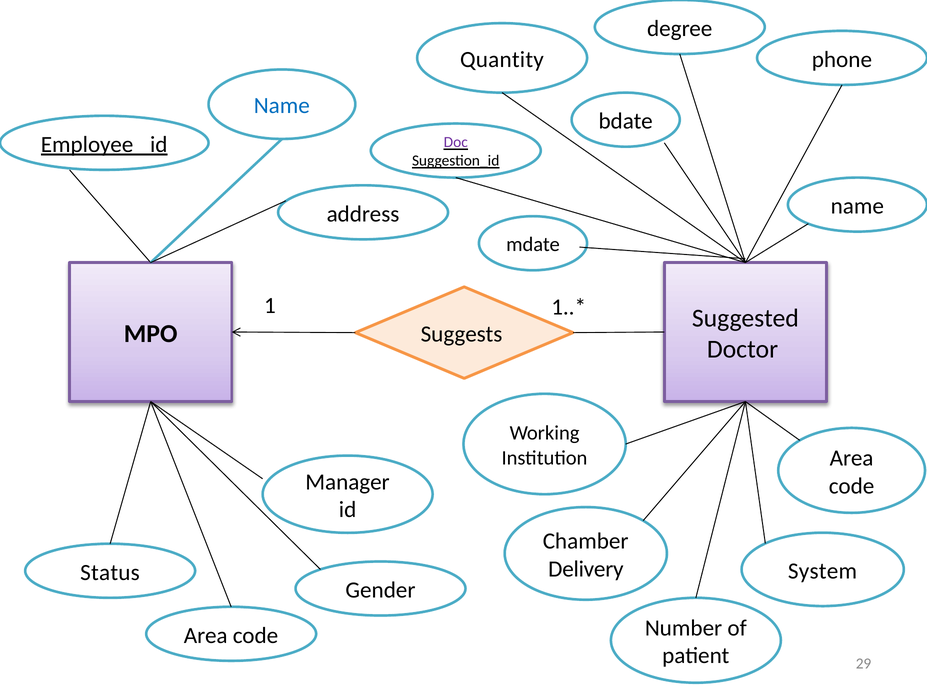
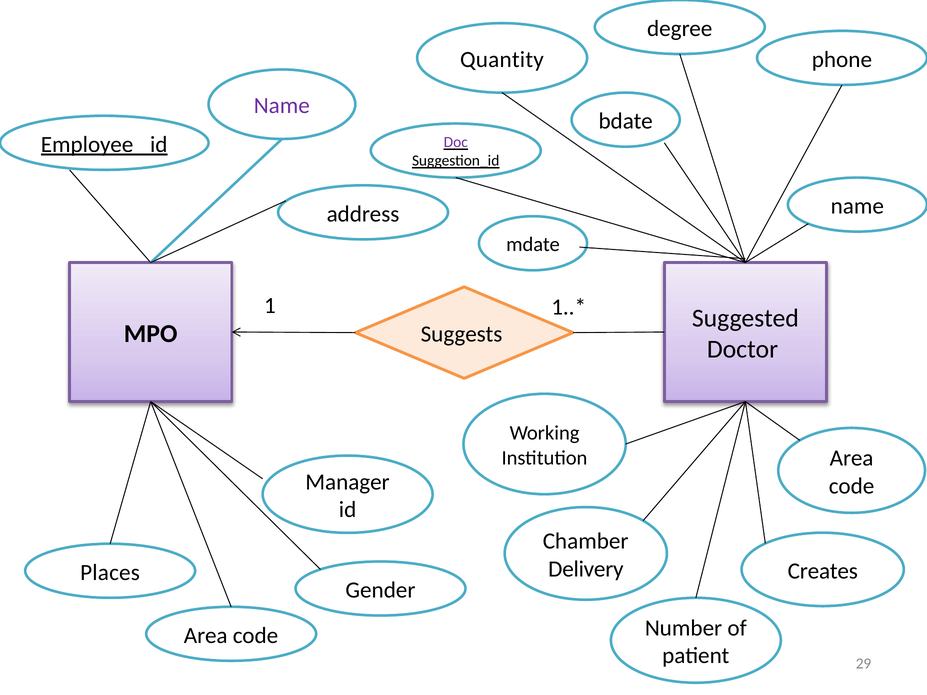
Name at (282, 106) colour: blue -> purple
System: System -> Creates
Status: Status -> Places
